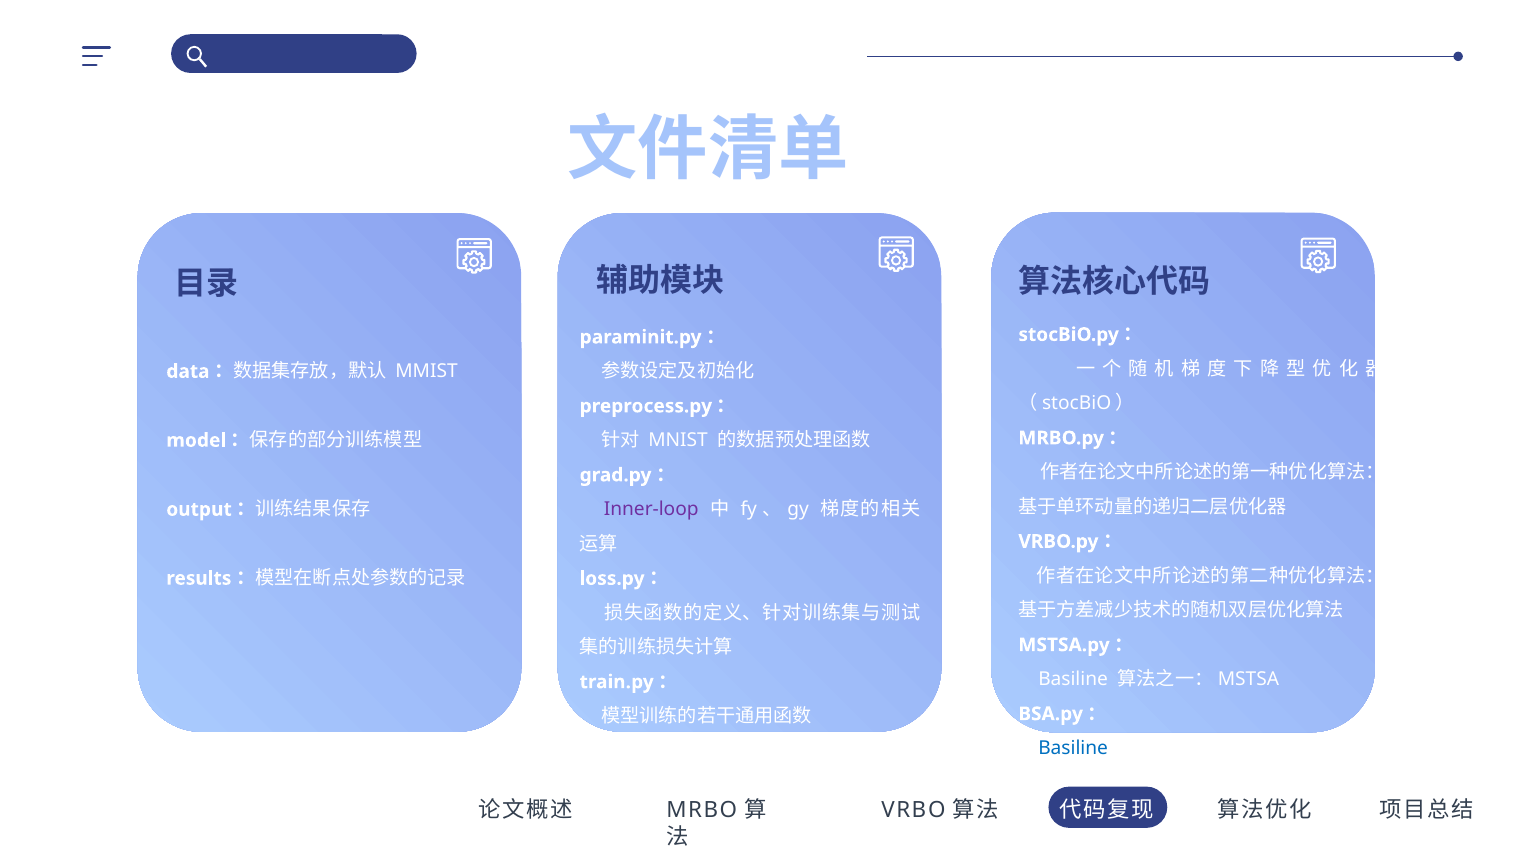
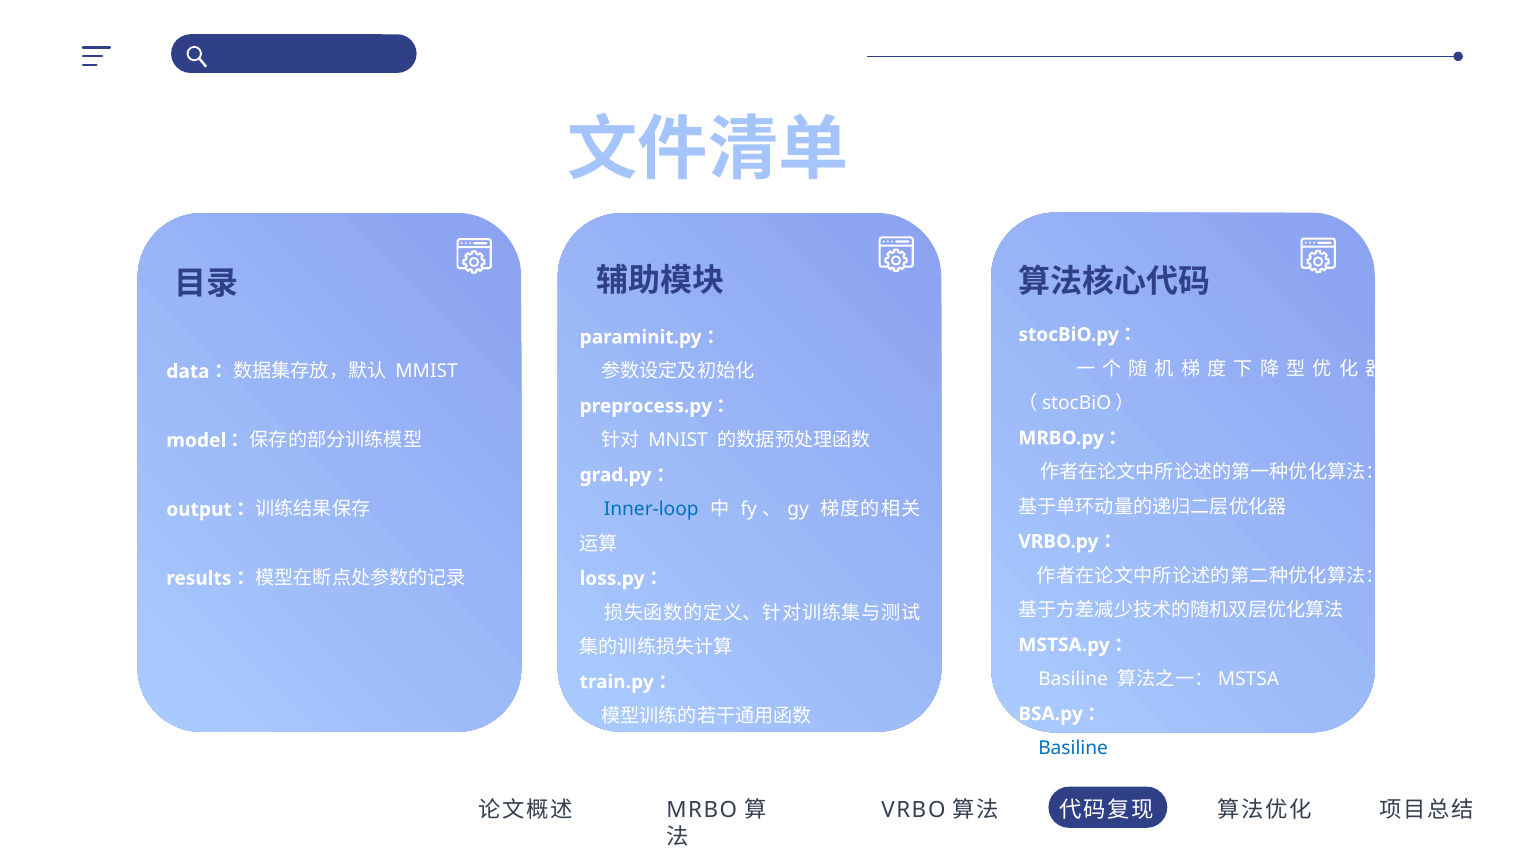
Inner-loop colour: purple -> blue
